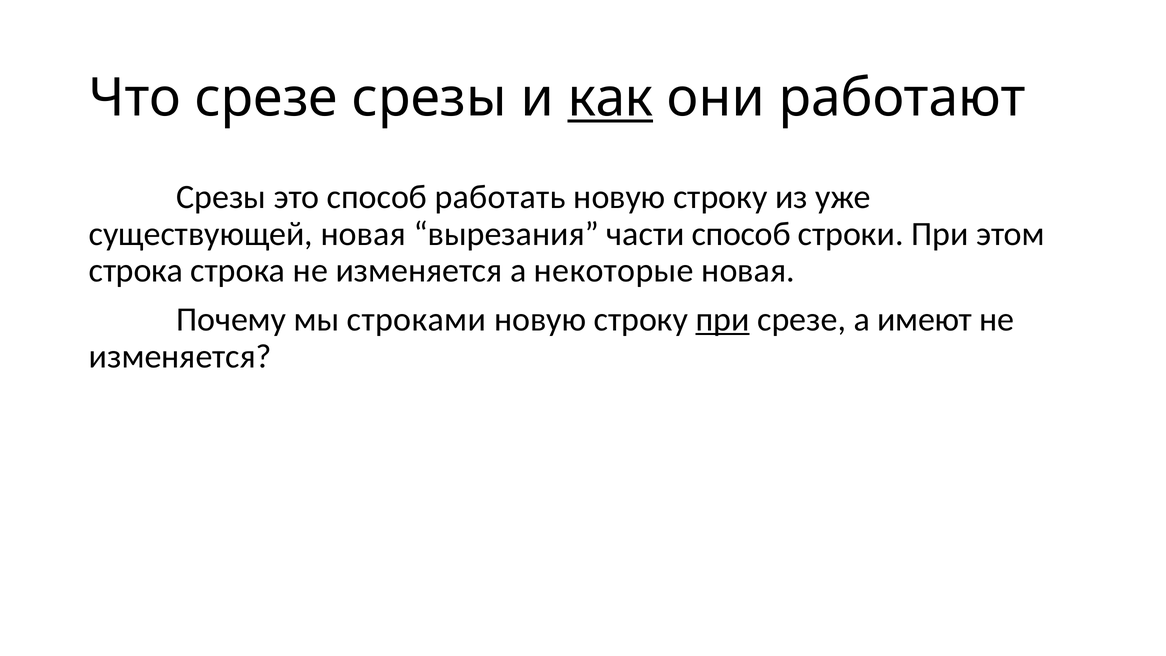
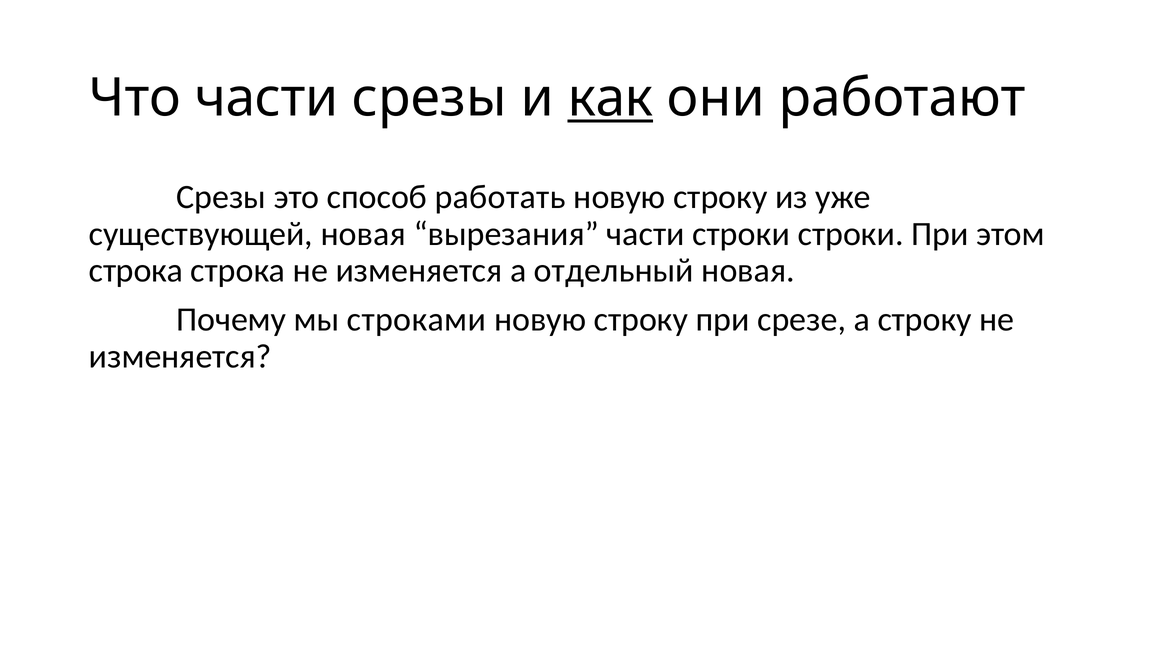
Что срезе: срезе -> части
части способ: способ -> строки
некоторые: некоторые -> отдельный
при at (723, 319) underline: present -> none
а имеют: имеют -> строку
